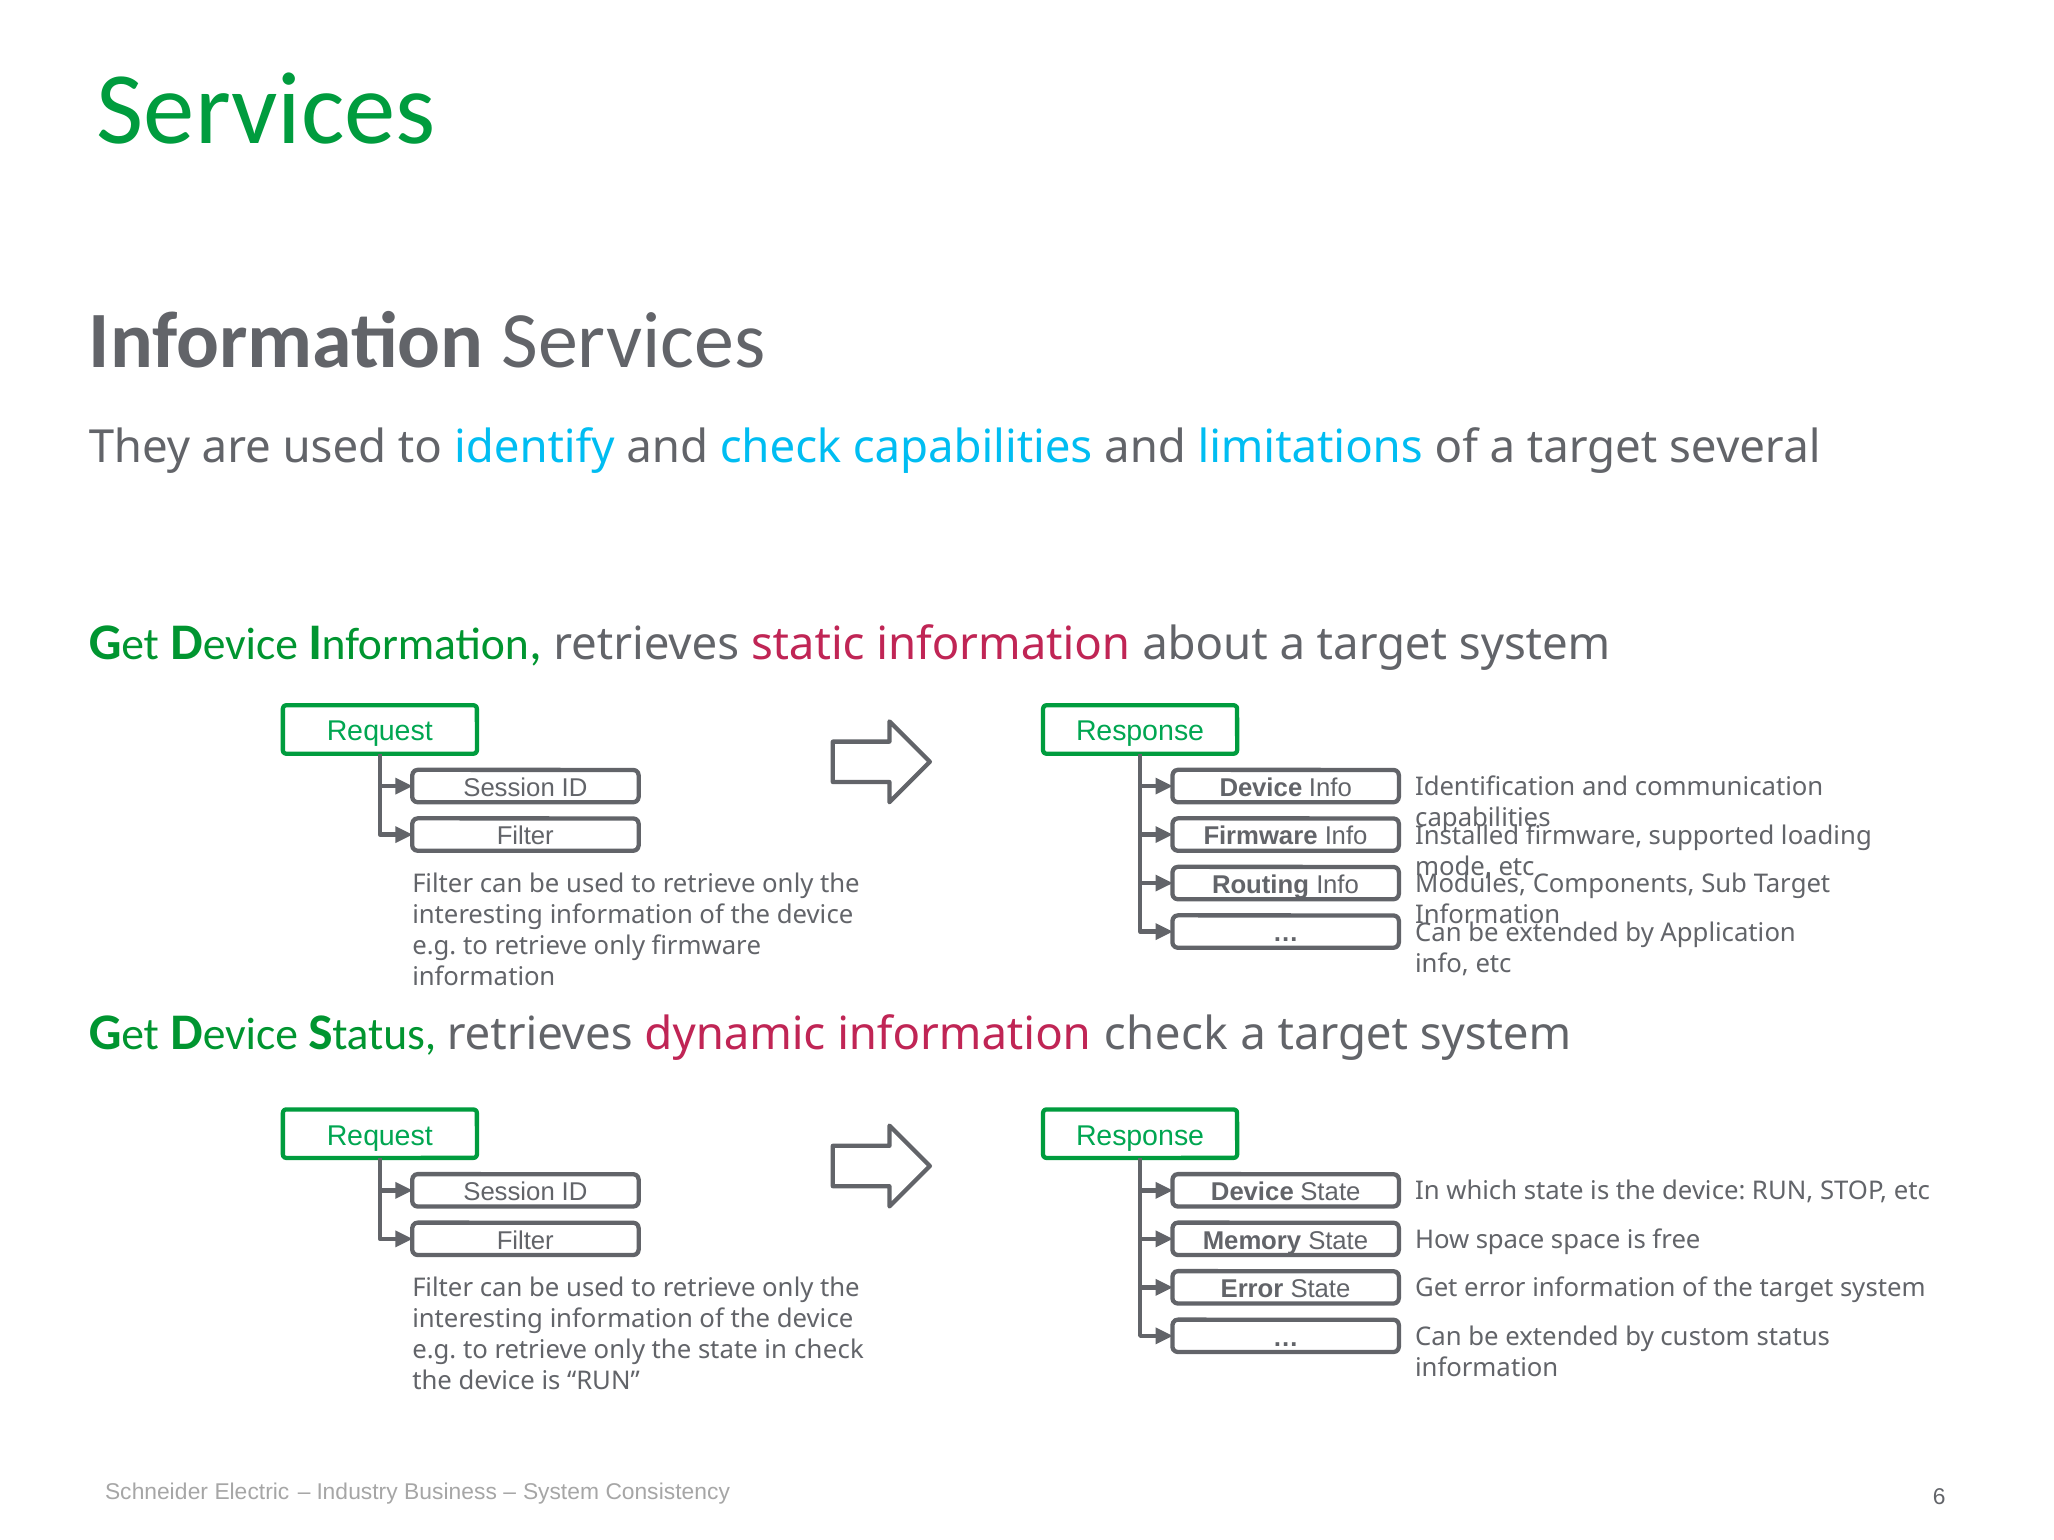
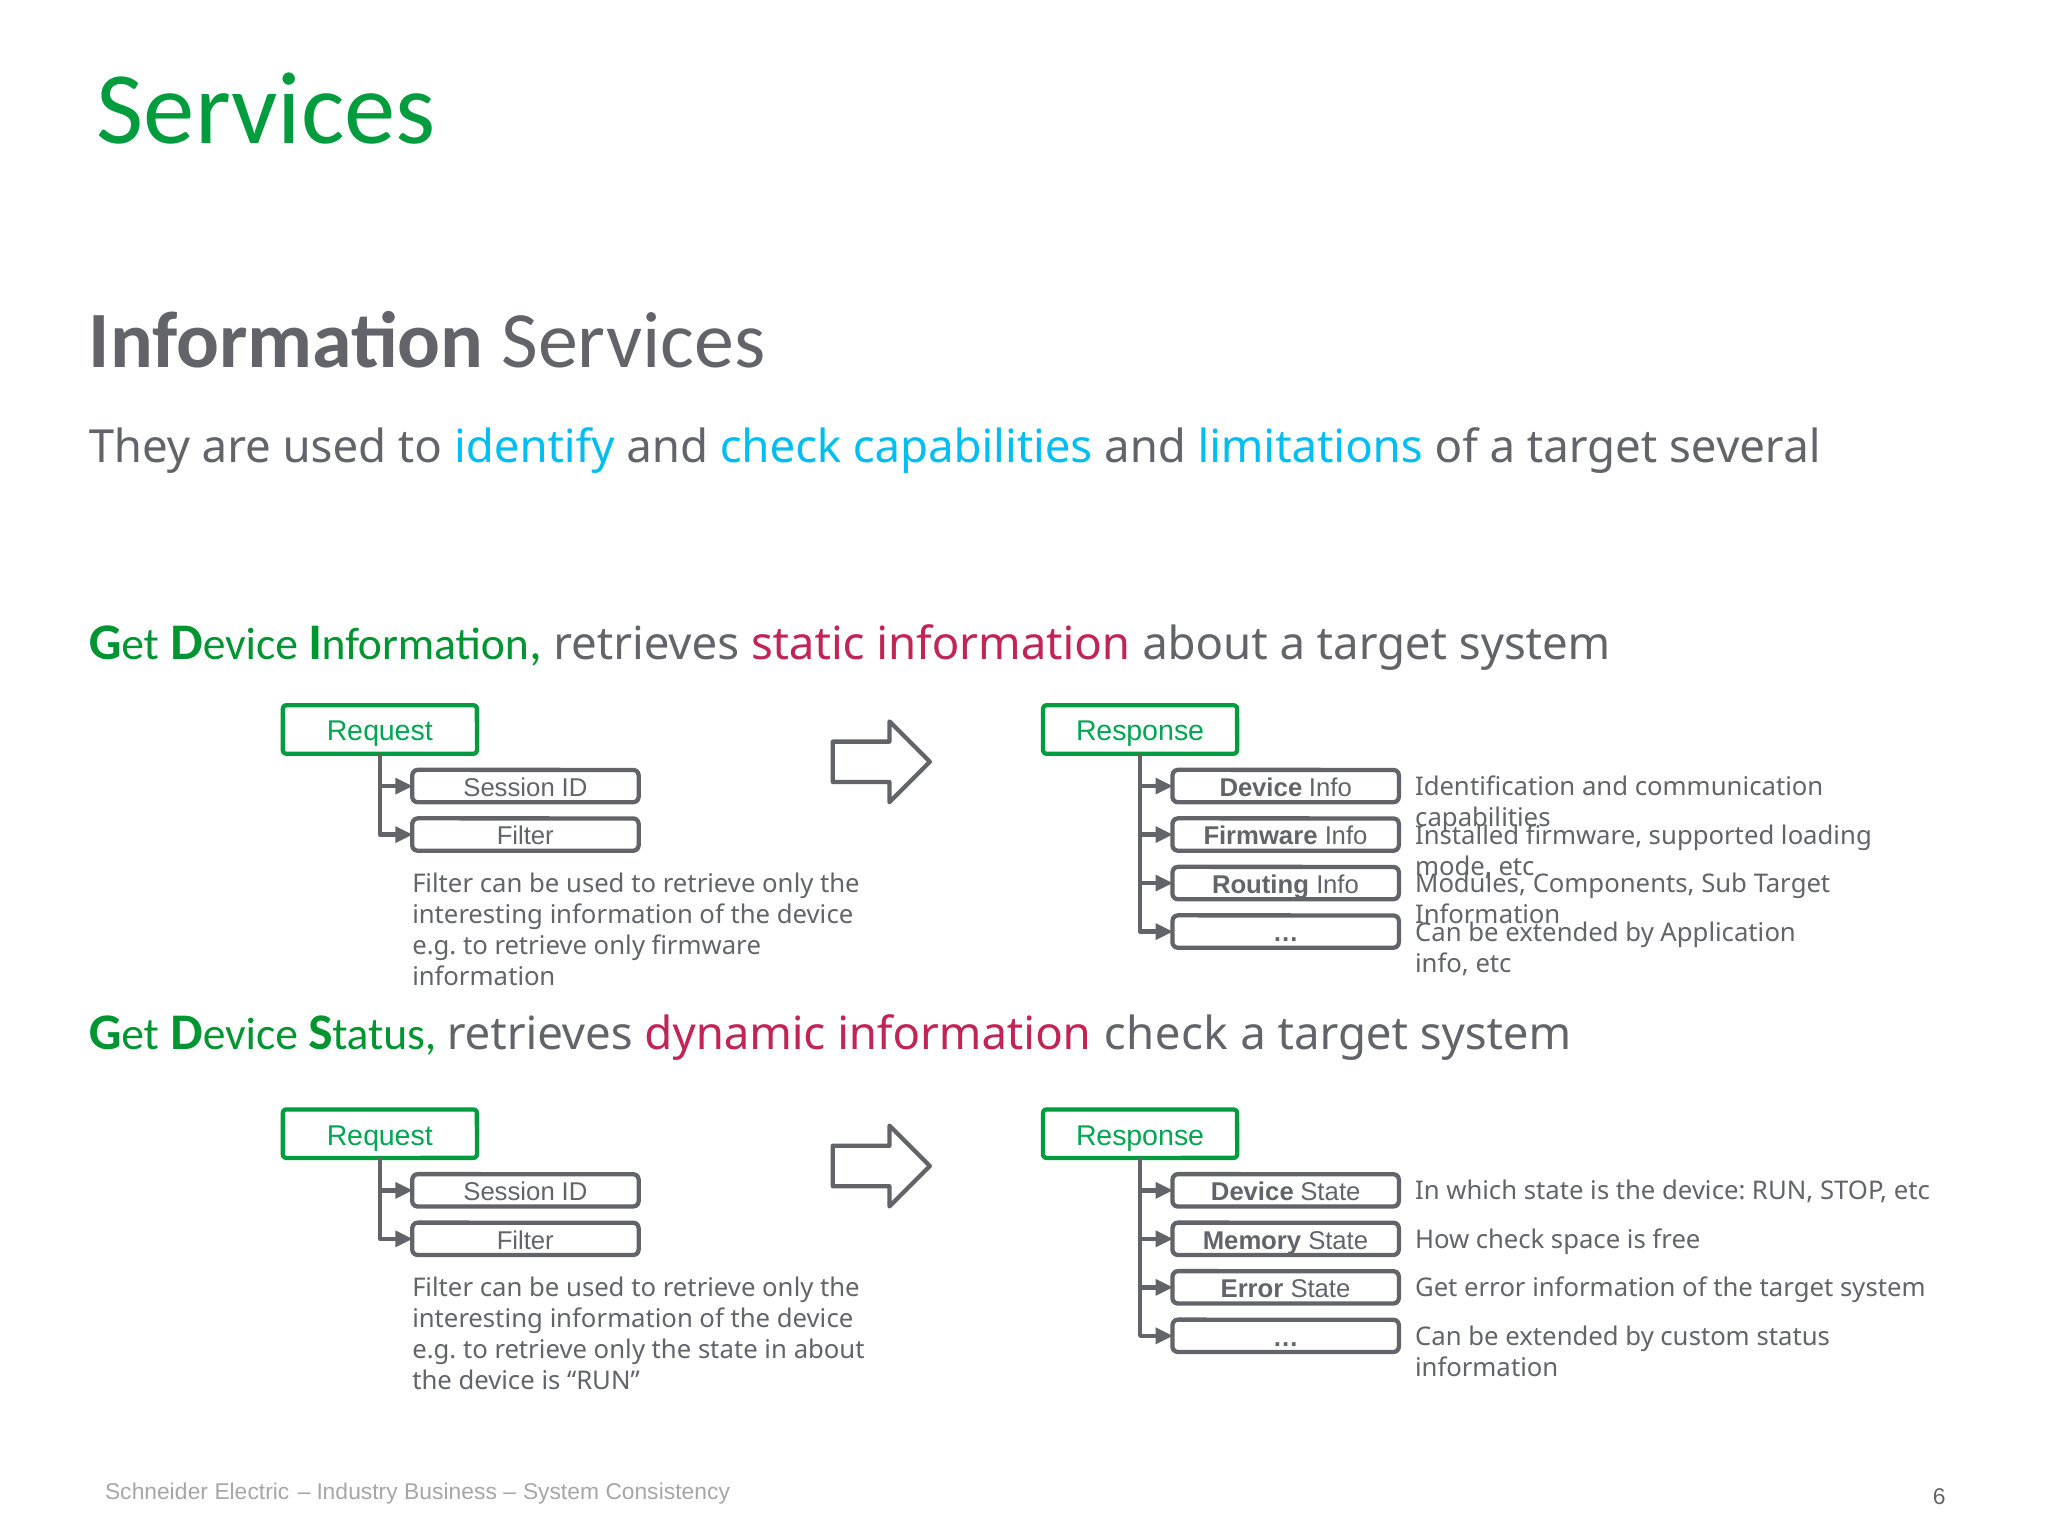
How space: space -> check
in check: check -> about
